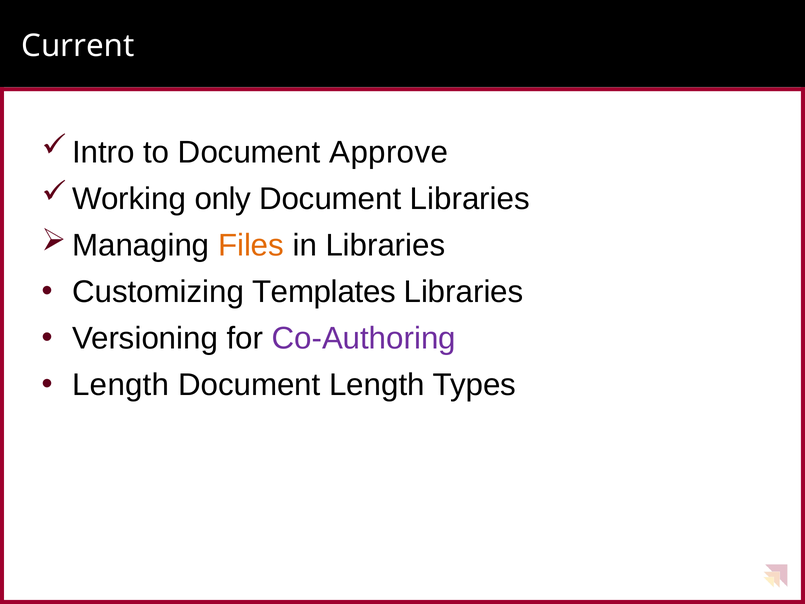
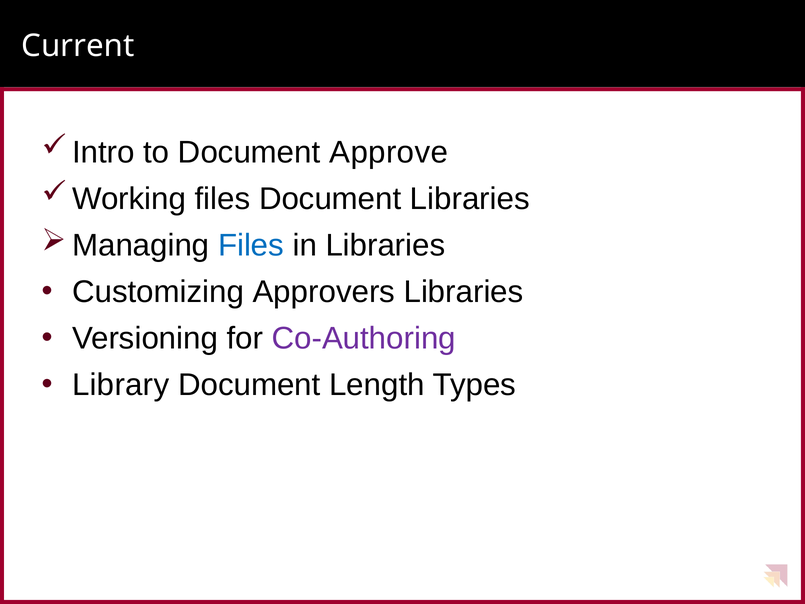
only at (223, 199): only -> files
Files at (251, 245) colour: orange -> blue
Templates: Templates -> Approvers
Length at (121, 385): Length -> Library
